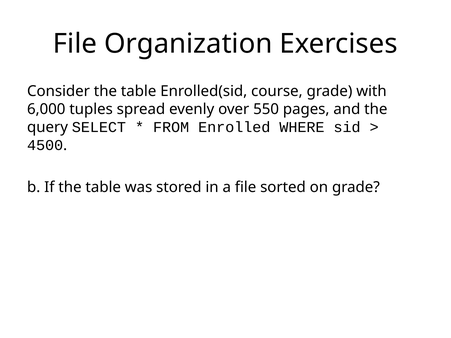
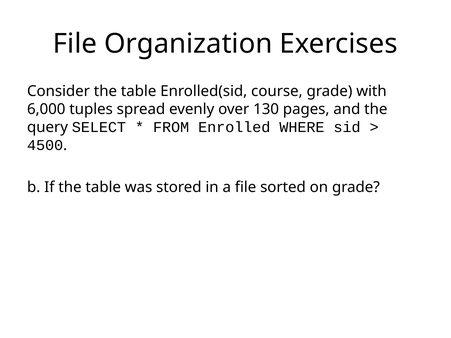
550: 550 -> 130
